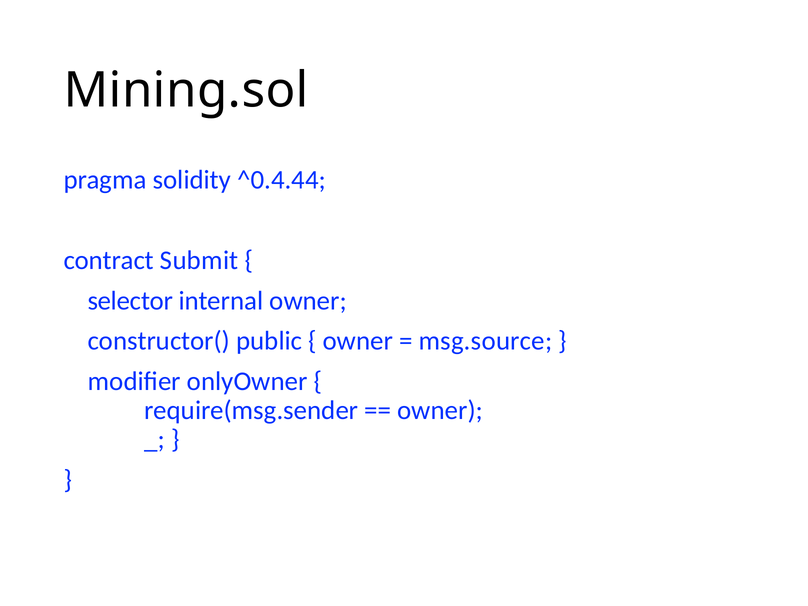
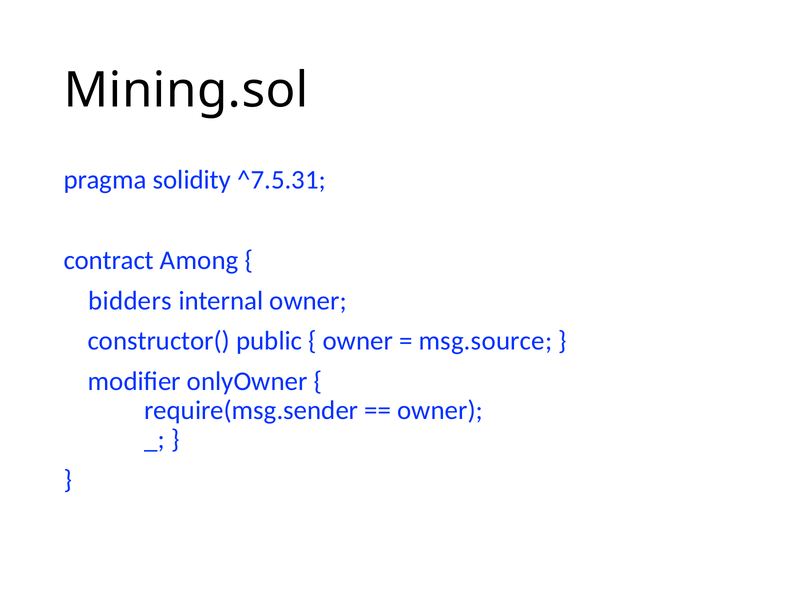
^0.4.44: ^0.4.44 -> ^7.5.31
Submit: Submit -> Among
selector: selector -> bidders
